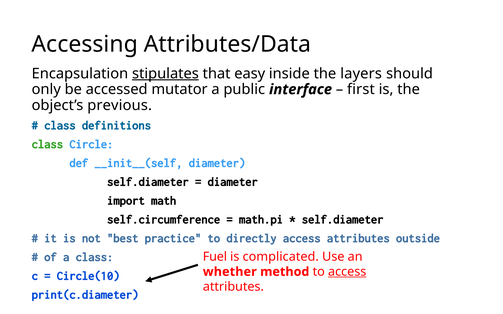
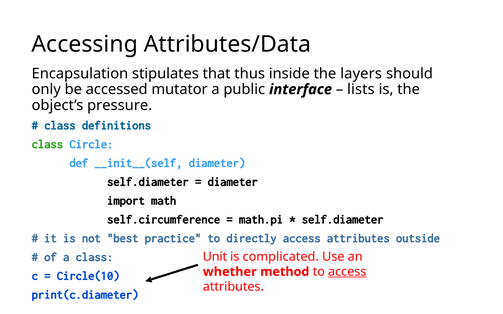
stipulates underline: present -> none
easy: easy -> thus
first: first -> lists
previous: previous -> pressure
Fuel: Fuel -> Unit
